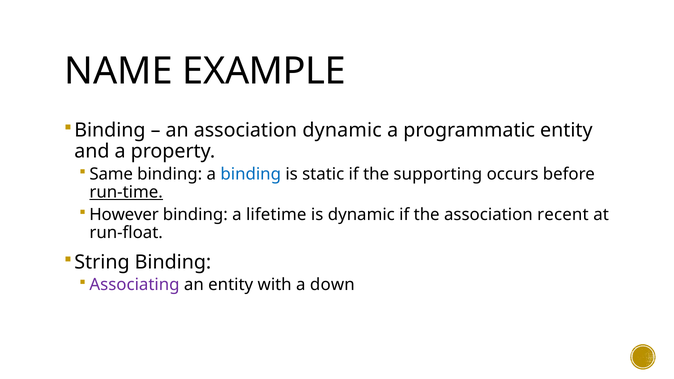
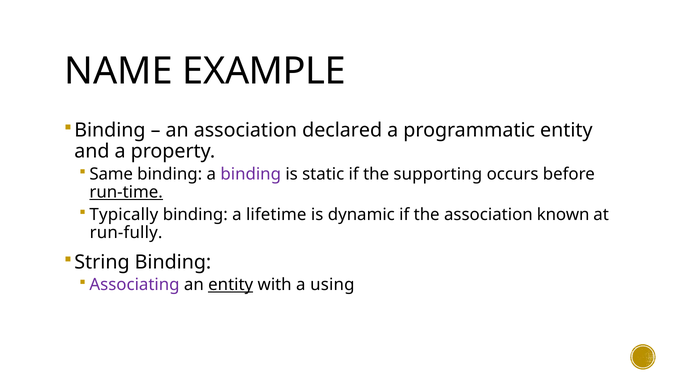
association dynamic: dynamic -> declared
binding at (251, 174) colour: blue -> purple
However: However -> Typically
recent: recent -> known
run-float: run-float -> run-fully
entity at (231, 285) underline: none -> present
down: down -> using
